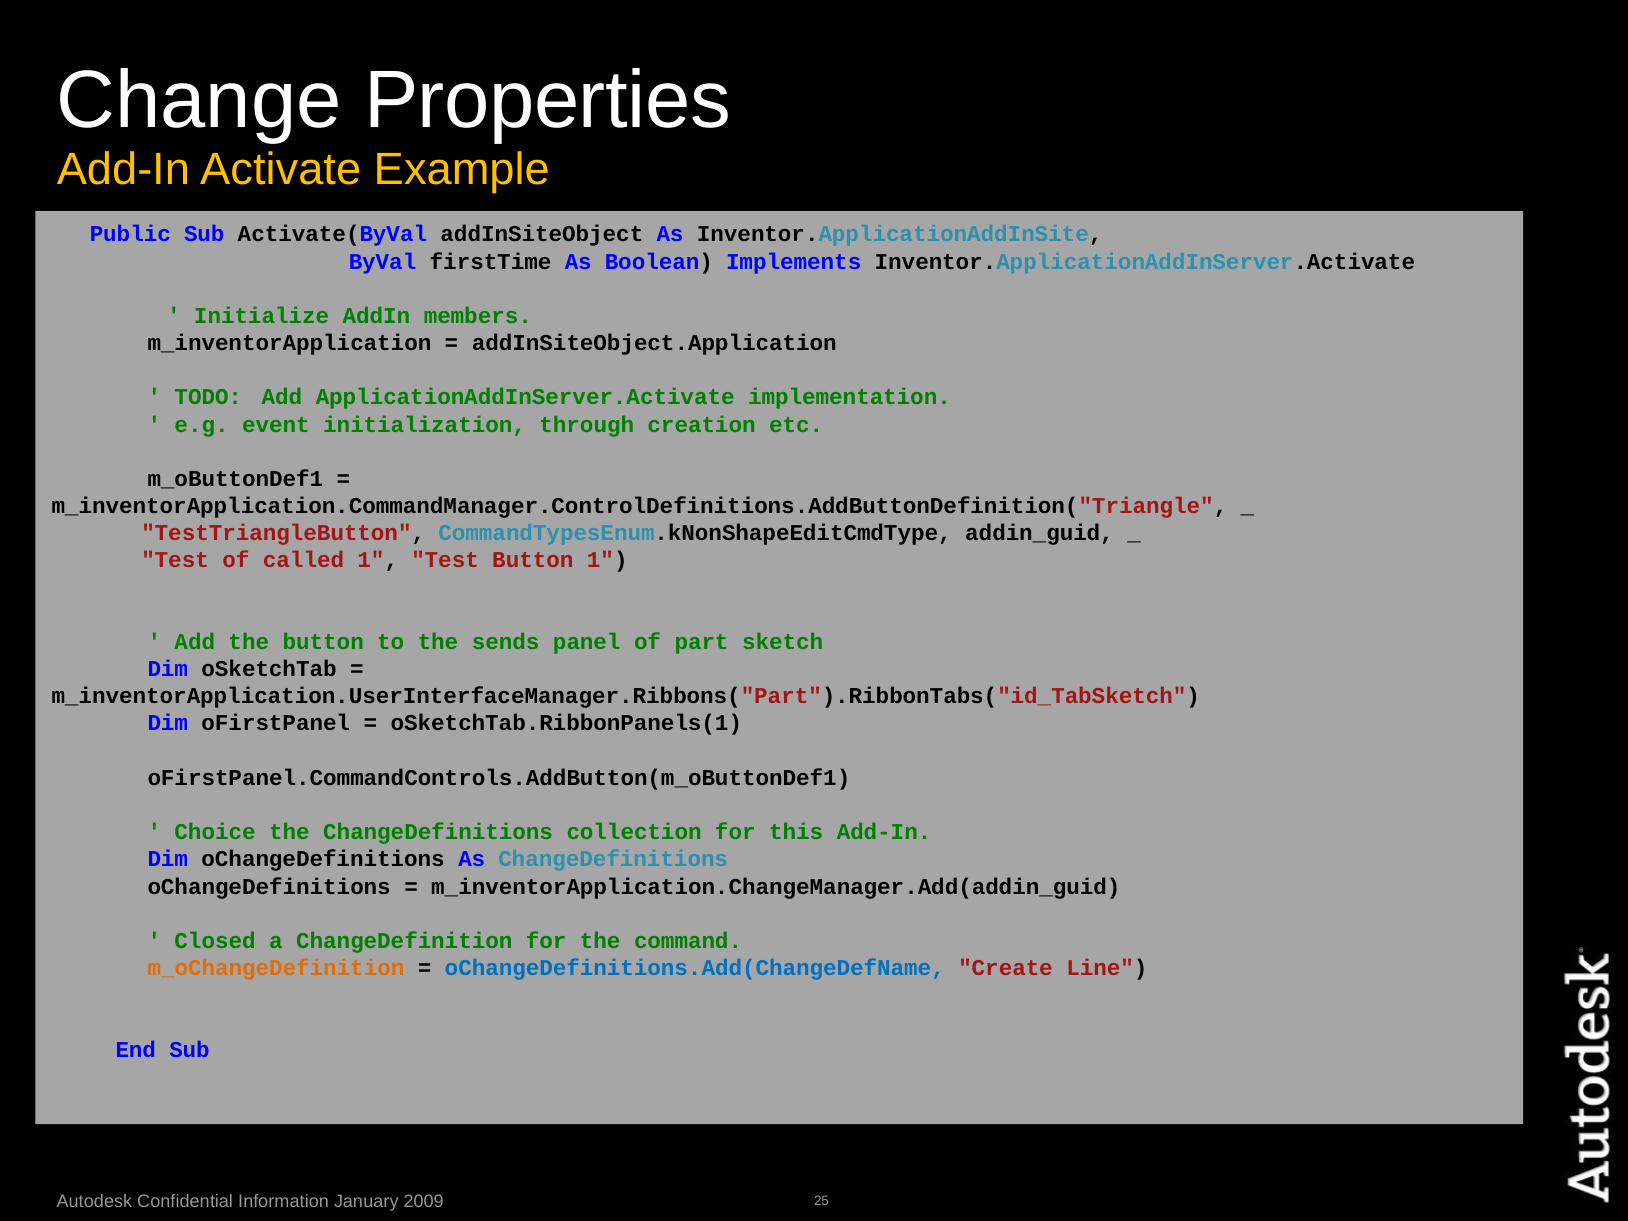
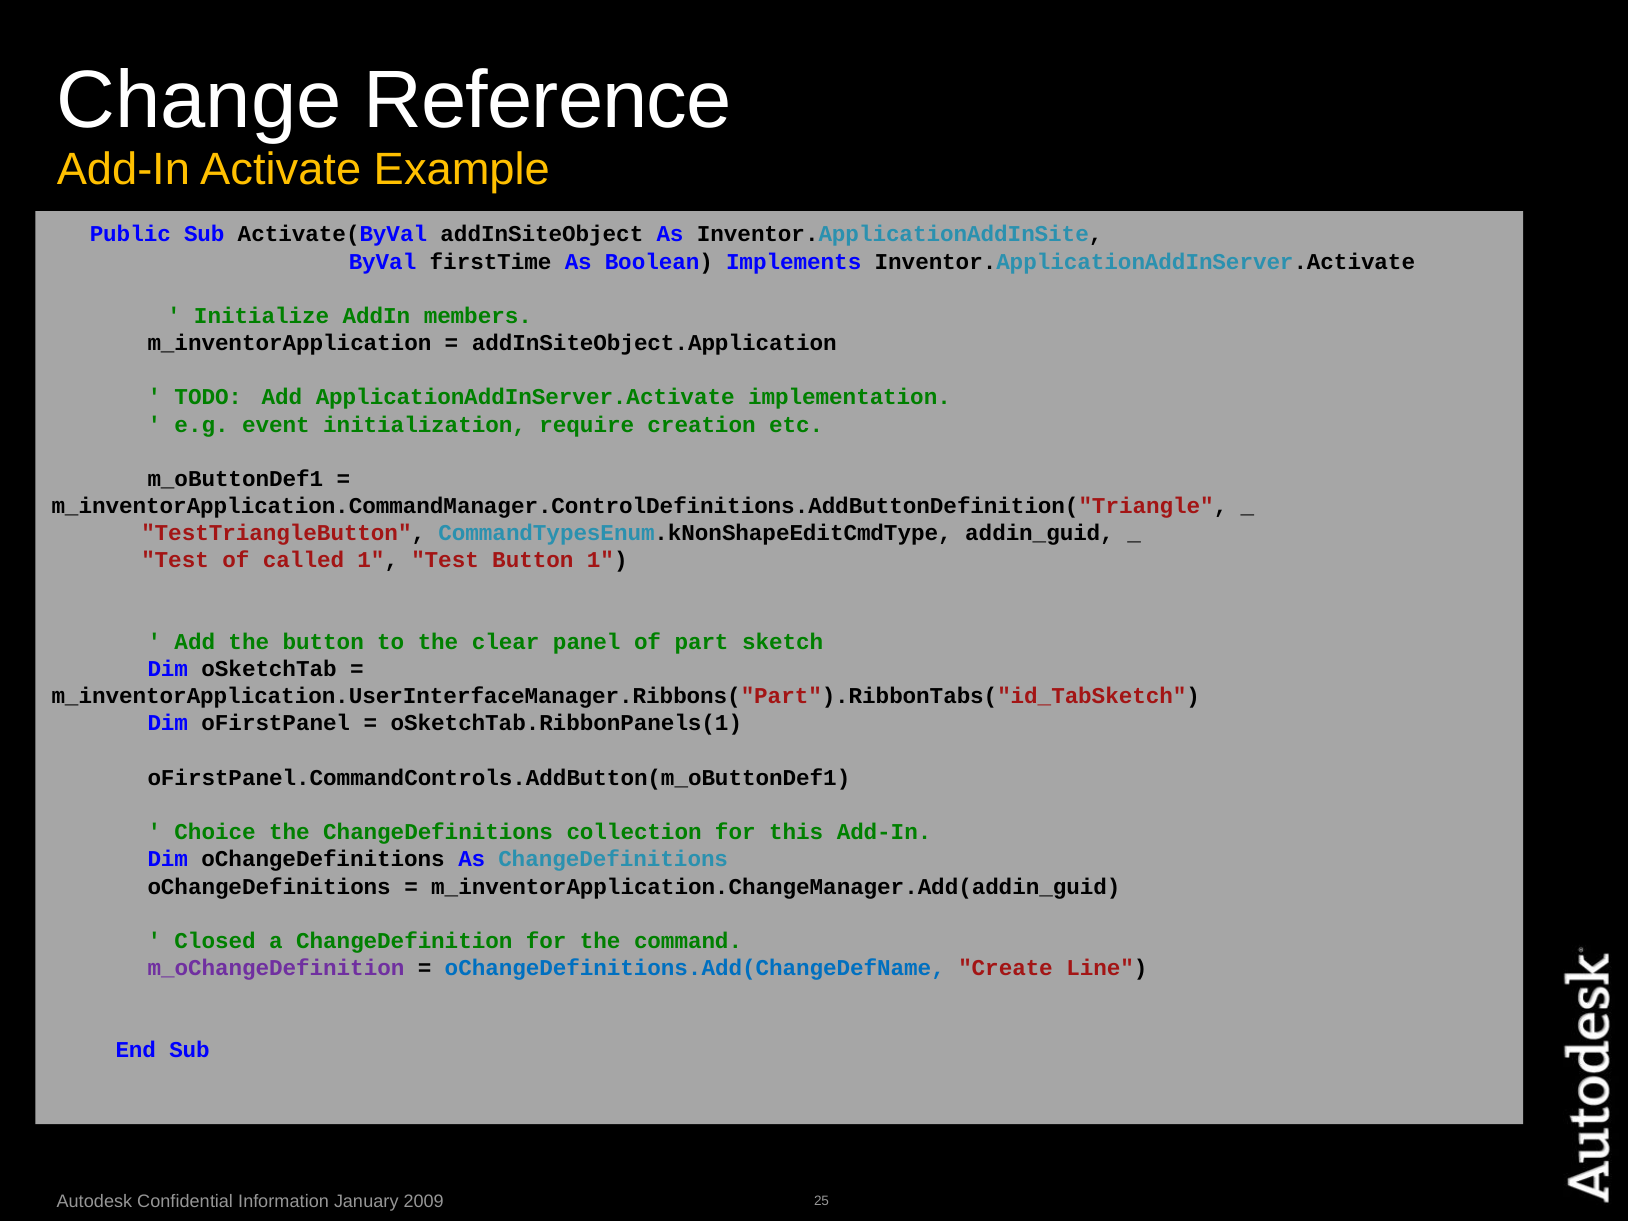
Properties: Properties -> Reference
through: through -> require
sends: sends -> clear
m_oChangeDefinition colour: orange -> purple
